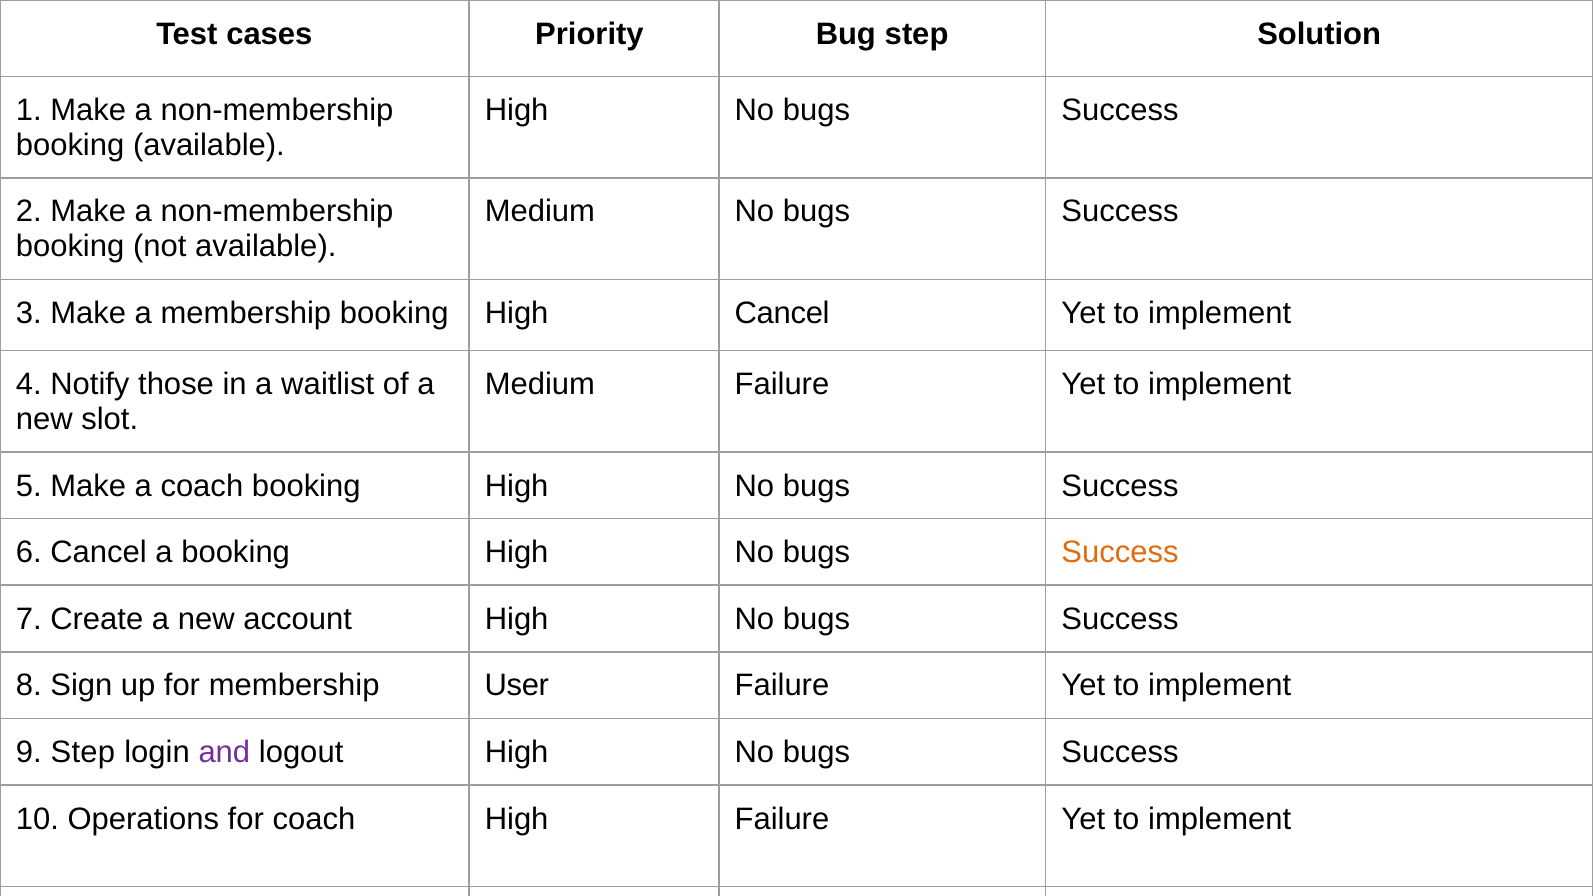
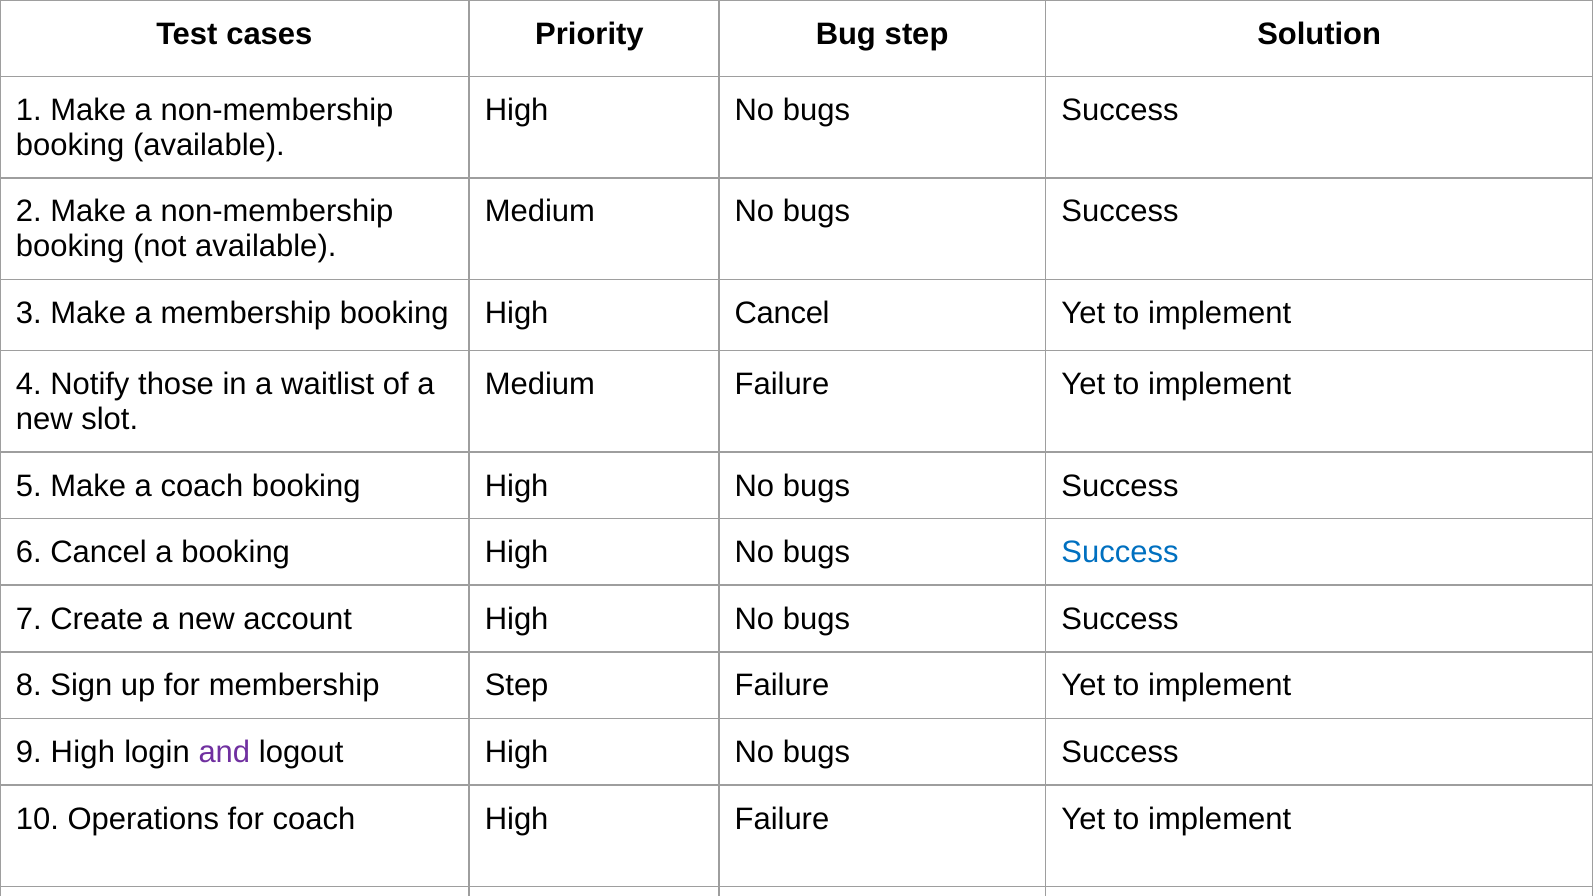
Success at (1120, 552) colour: orange -> blue
membership User: User -> Step
9 Step: Step -> High
